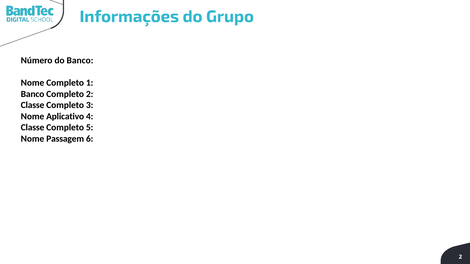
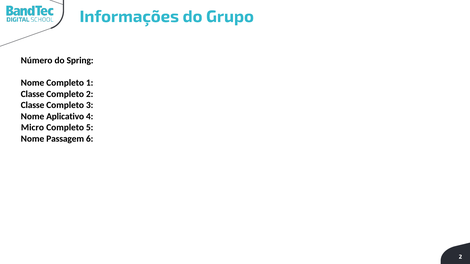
do Banco: Banco -> Spring
Banco at (33, 94): Banco -> Classe
Classe at (33, 128): Classe -> Micro
